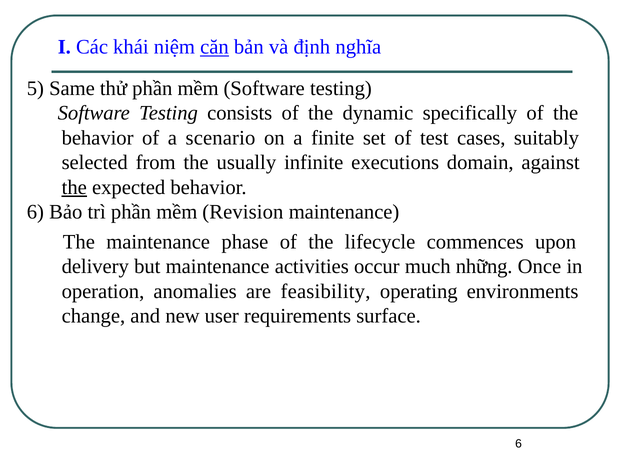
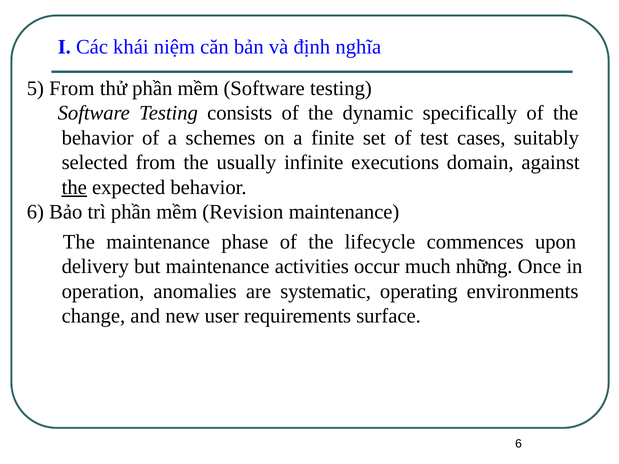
căn underline: present -> none
Same at (72, 88): Same -> From
scenario: scenario -> schemes
feasibility: feasibility -> systematic
